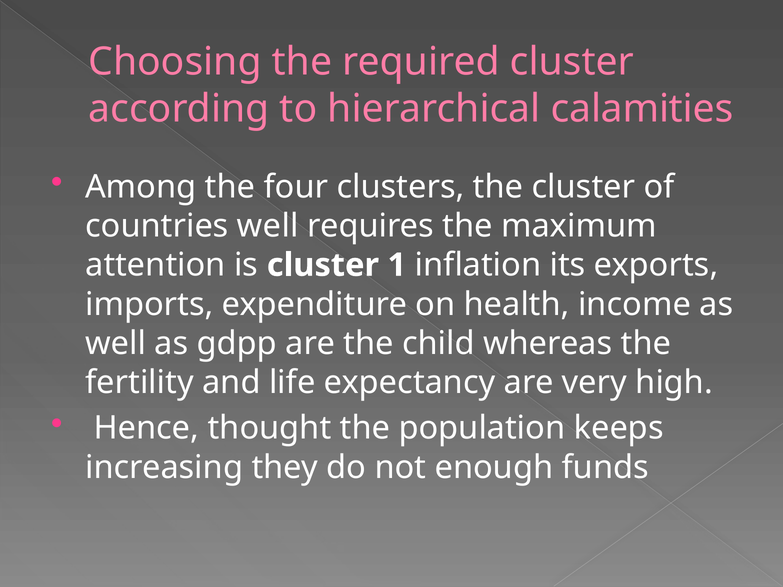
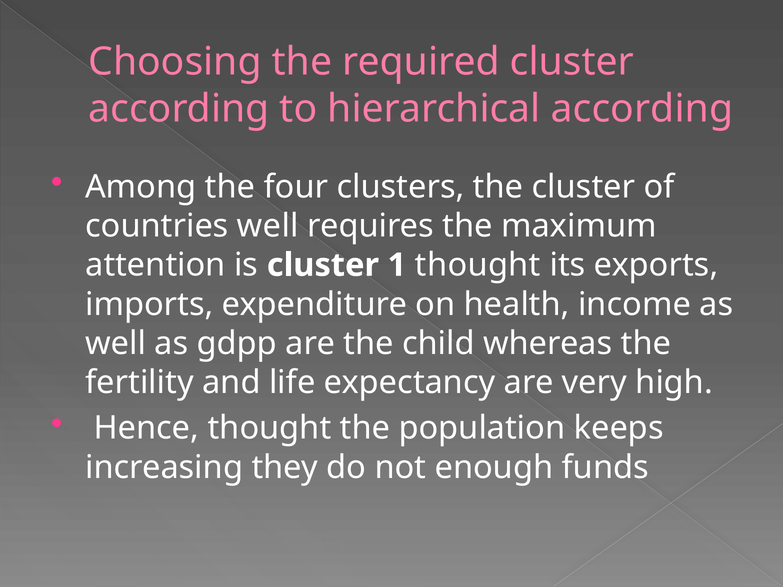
hierarchical calamities: calamities -> according
1 inflation: inflation -> thought
